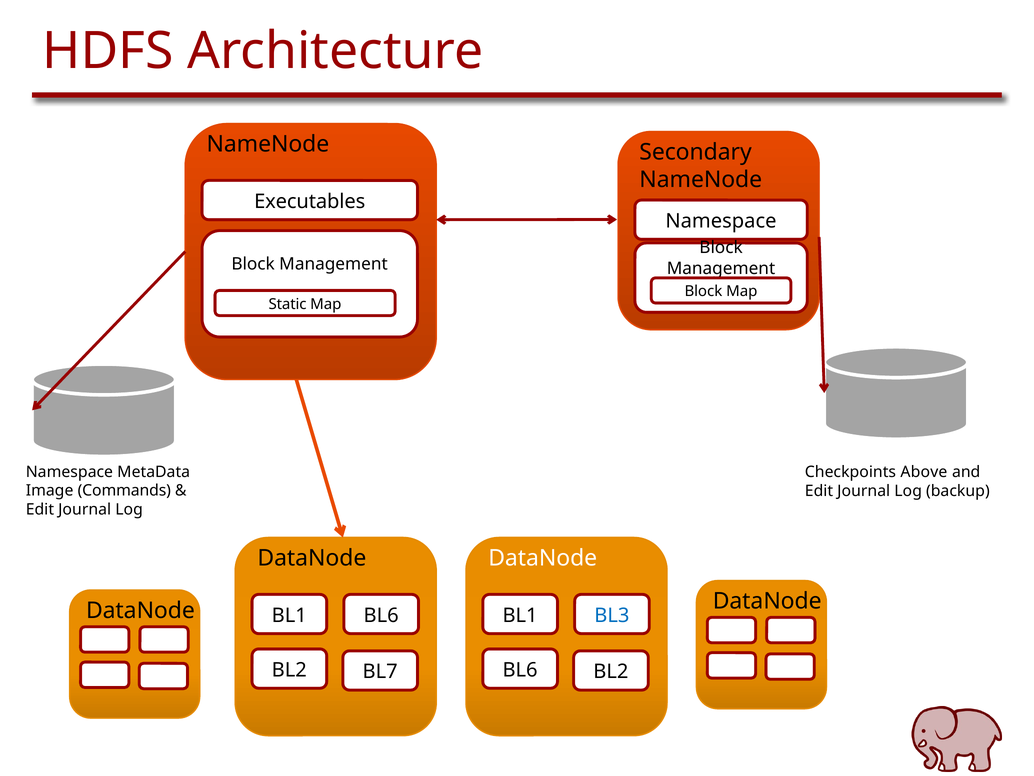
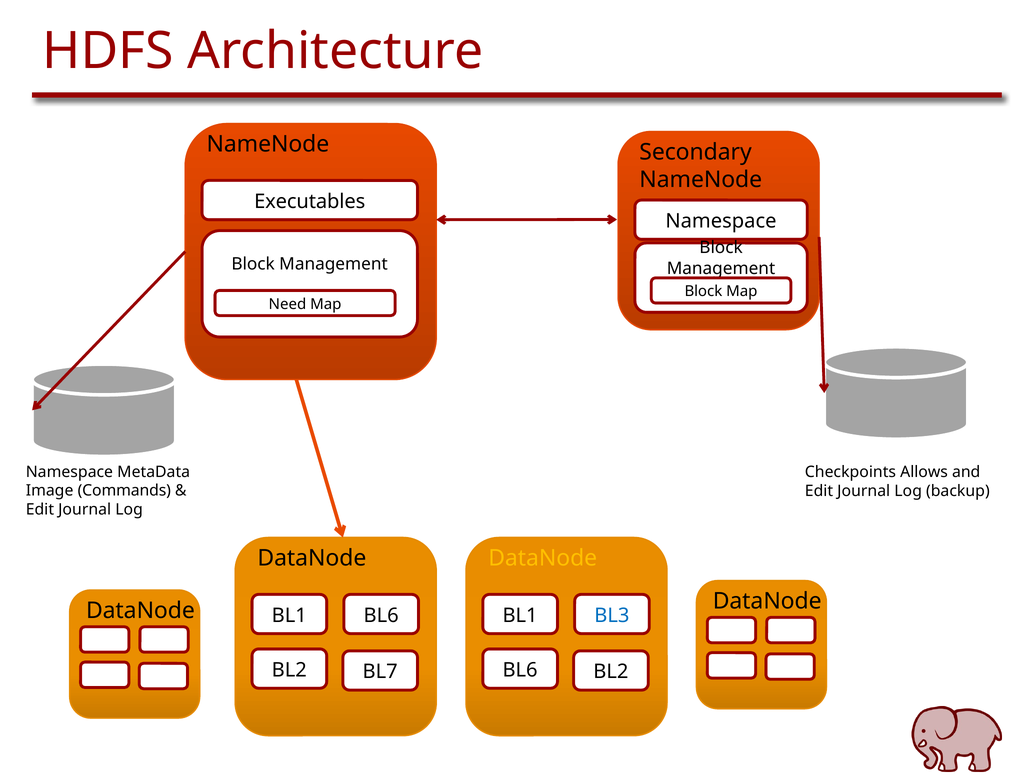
Static: Static -> Need
Above: Above -> Allows
DataNode at (543, 558) colour: white -> yellow
